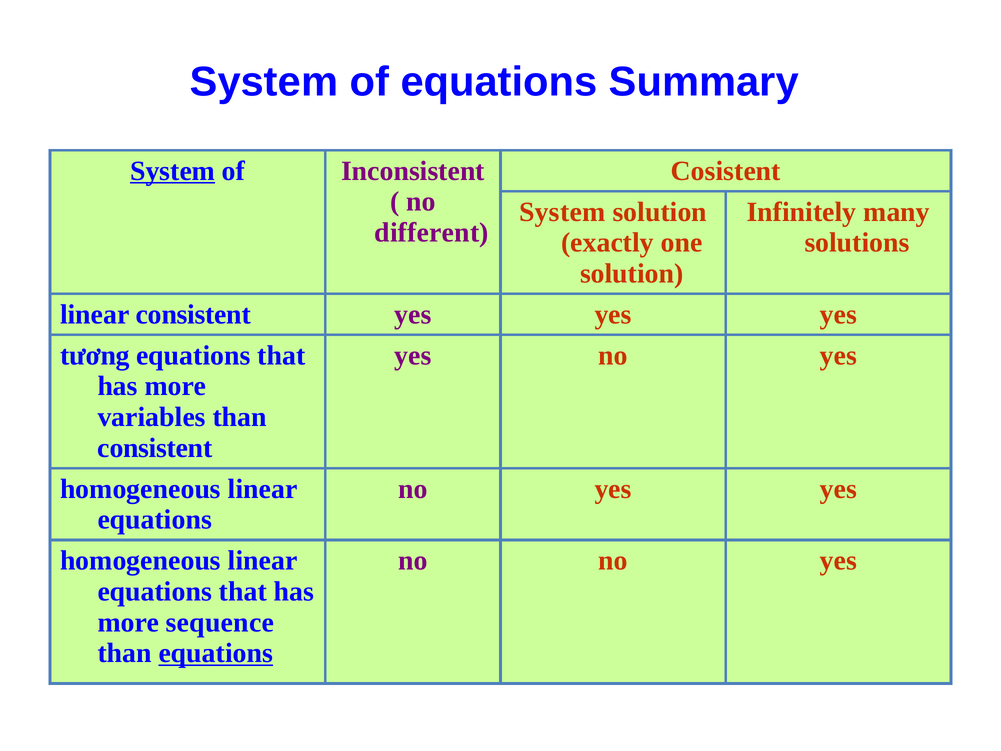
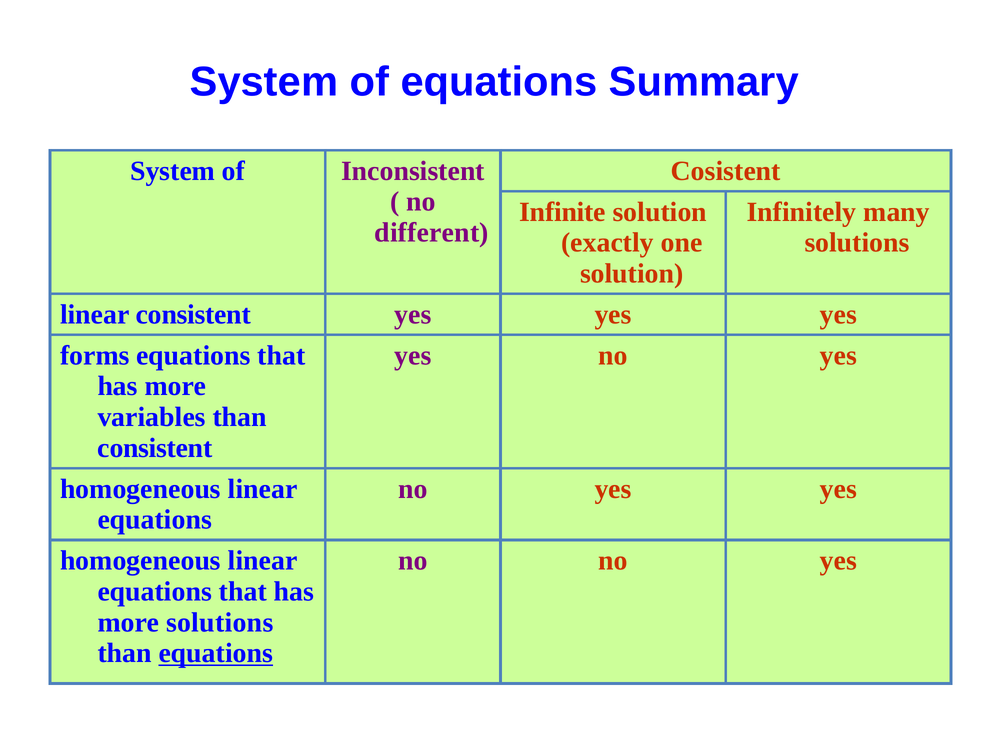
System at (173, 171) underline: present -> none
System at (562, 212): System -> Infinite
tương: tương -> forms
more sequence: sequence -> solutions
